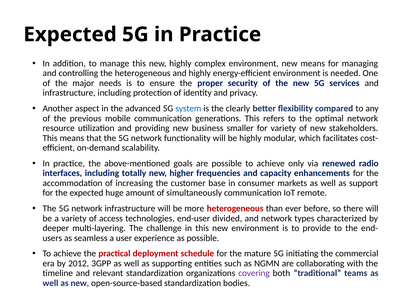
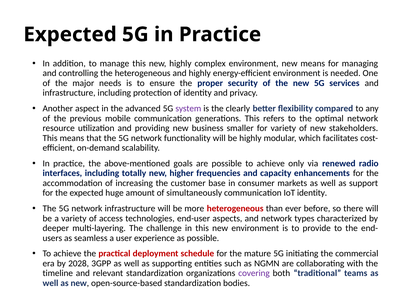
system colour: blue -> purple
IoT remote: remote -> identity
divided: divided -> aspects
2012: 2012 -> 2028
